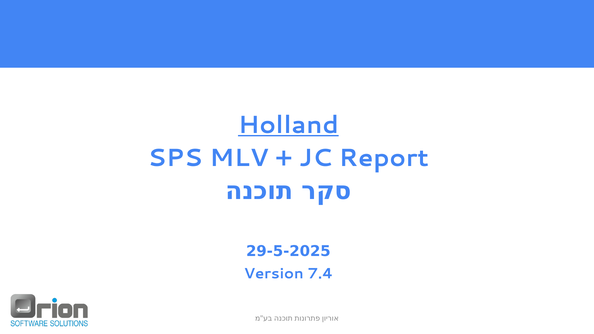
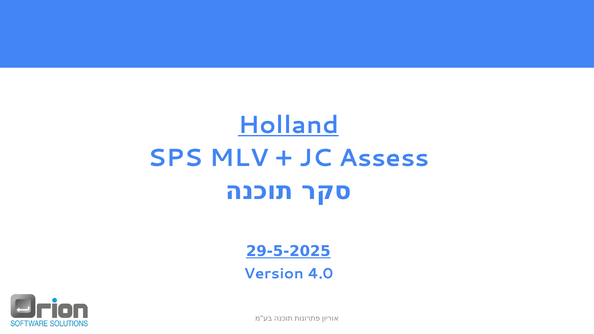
Report: Report -> Assess
29-5-2025 underline: none -> present
7.4: 7.4 -> 4.0
